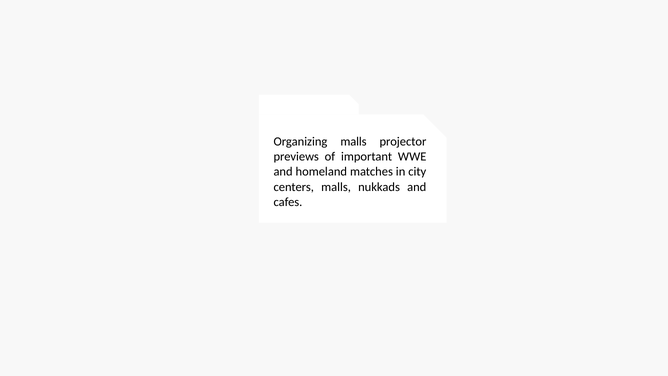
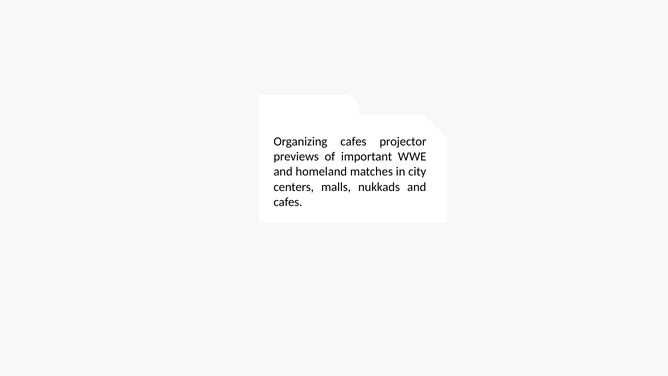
Organizing malls: malls -> cafes
